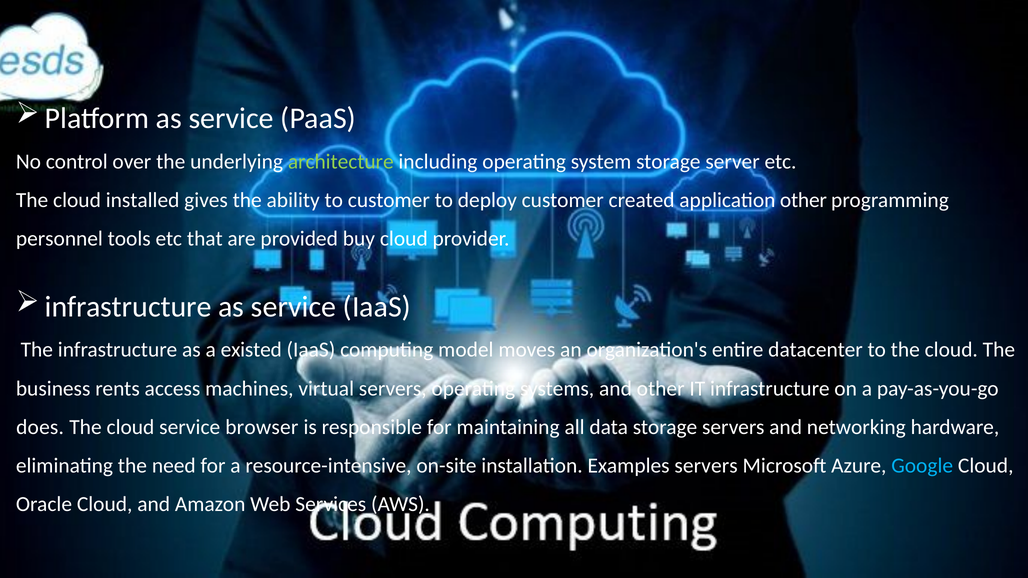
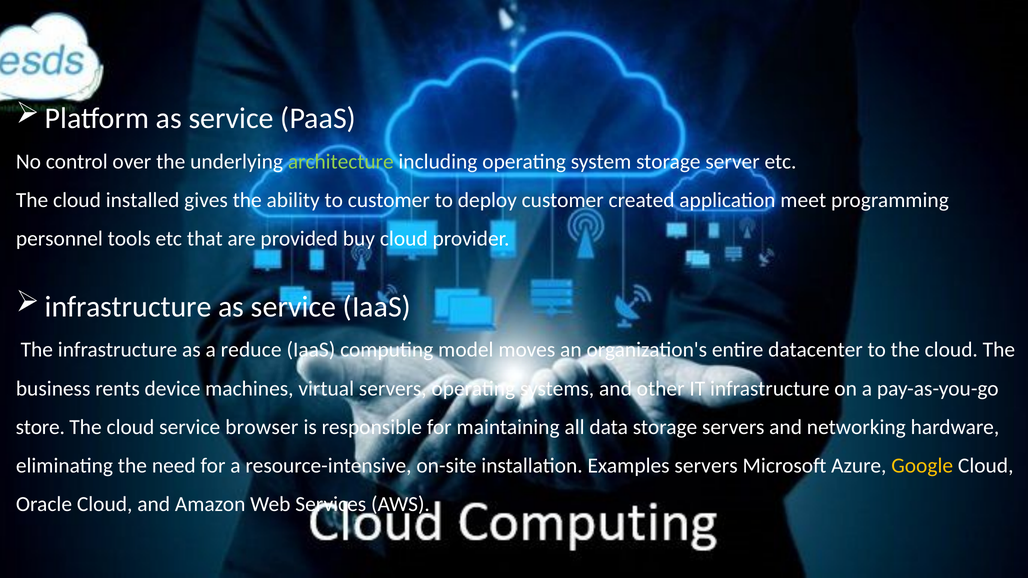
application other: other -> meet
existed: existed -> reduce
access: access -> device
does: does -> store
Google colour: light blue -> yellow
